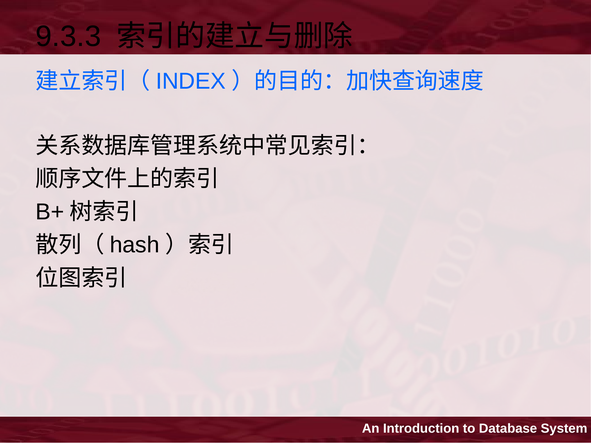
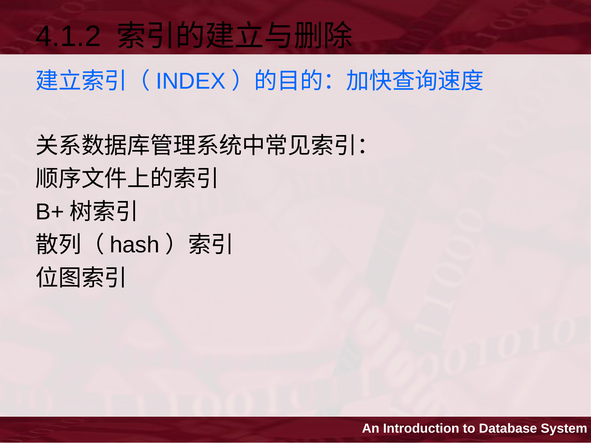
9.3.3: 9.3.3 -> 4.1.2
